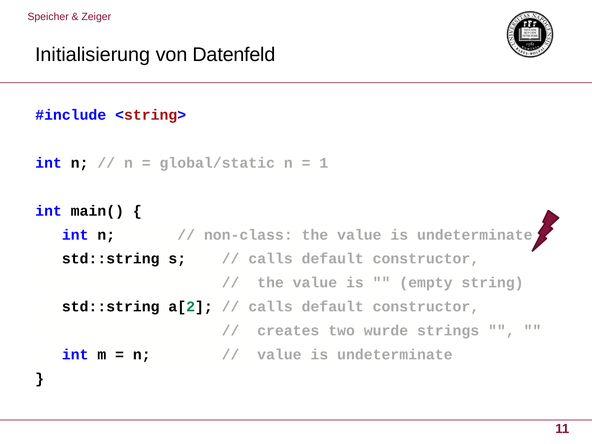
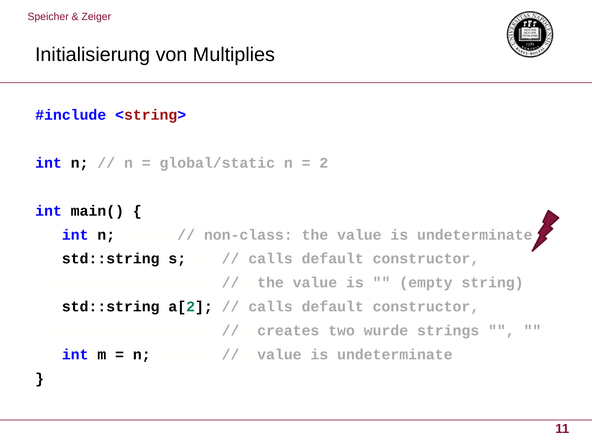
Datenfeld: Datenfeld -> Multiplies
1: 1 -> 2
